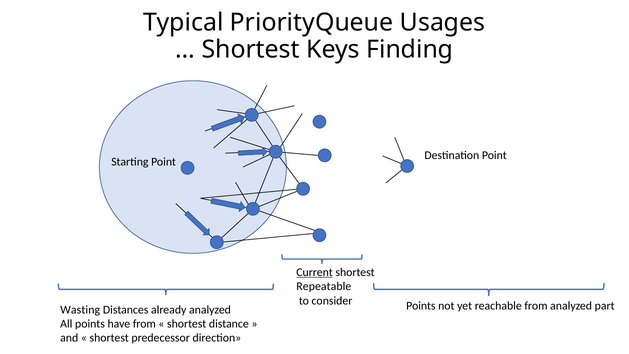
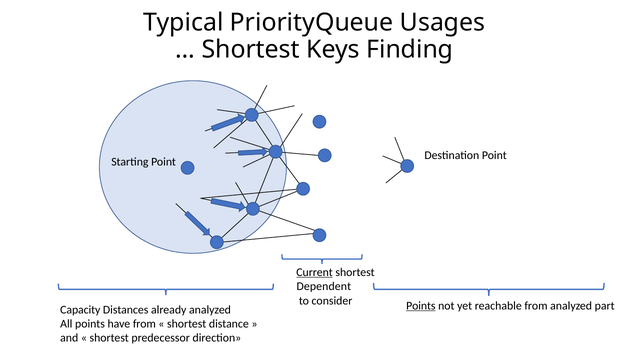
Repeatable: Repeatable -> Dependent
Points at (421, 306) underline: none -> present
Wasting: Wasting -> Capacity
